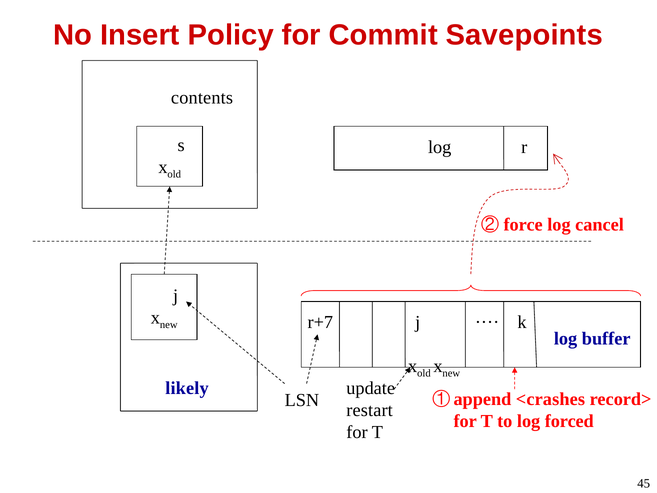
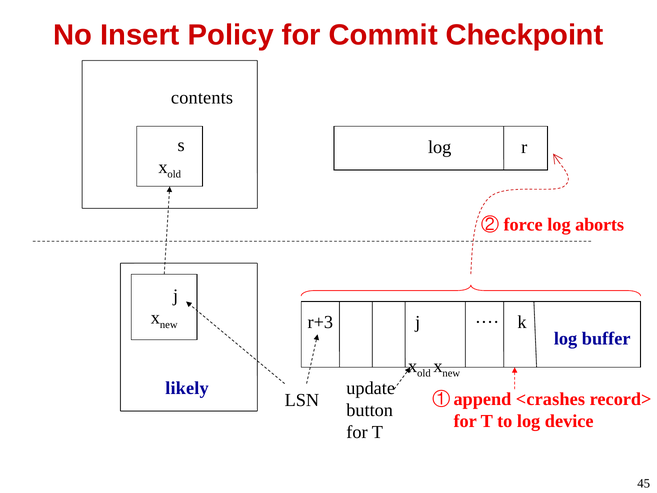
Savepoints: Savepoints -> Checkpoint
cancel: cancel -> aborts
r+7: r+7 -> r+3
restart: restart -> button
forced: forced -> device
